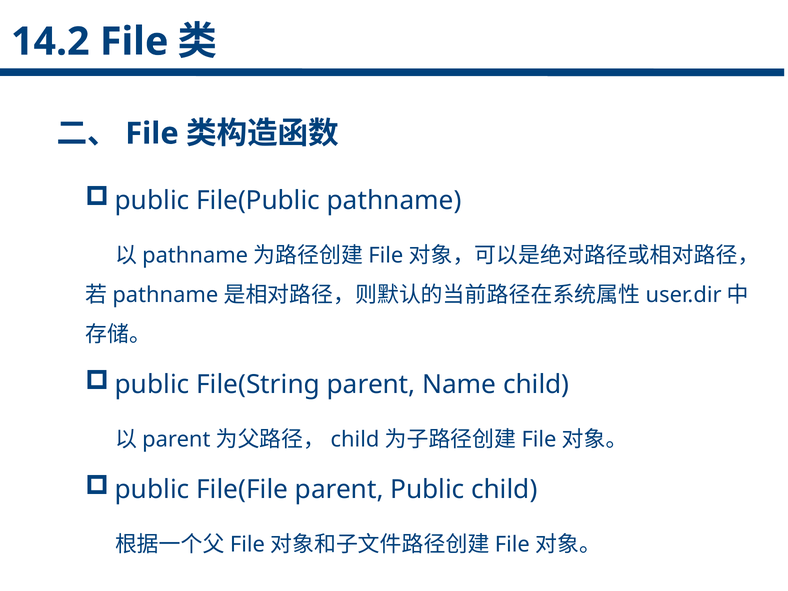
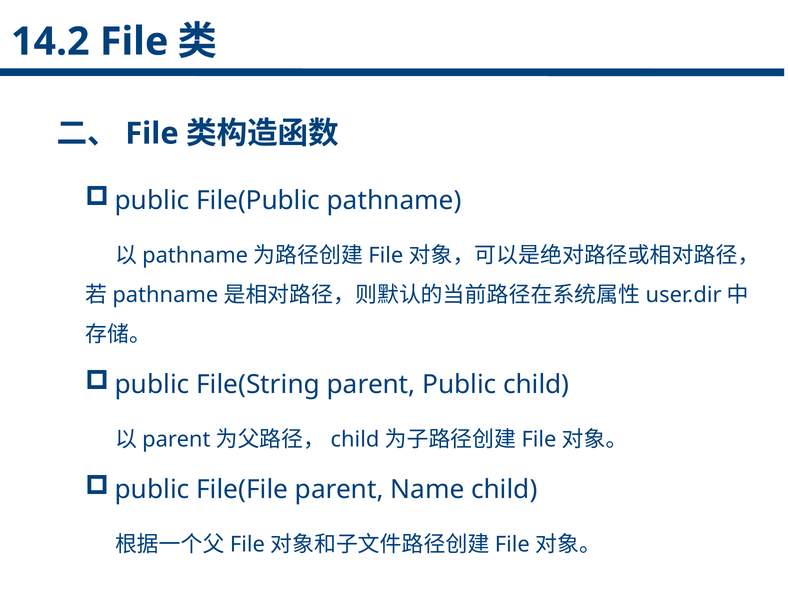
parent Name: Name -> Public
parent Public: Public -> Name
